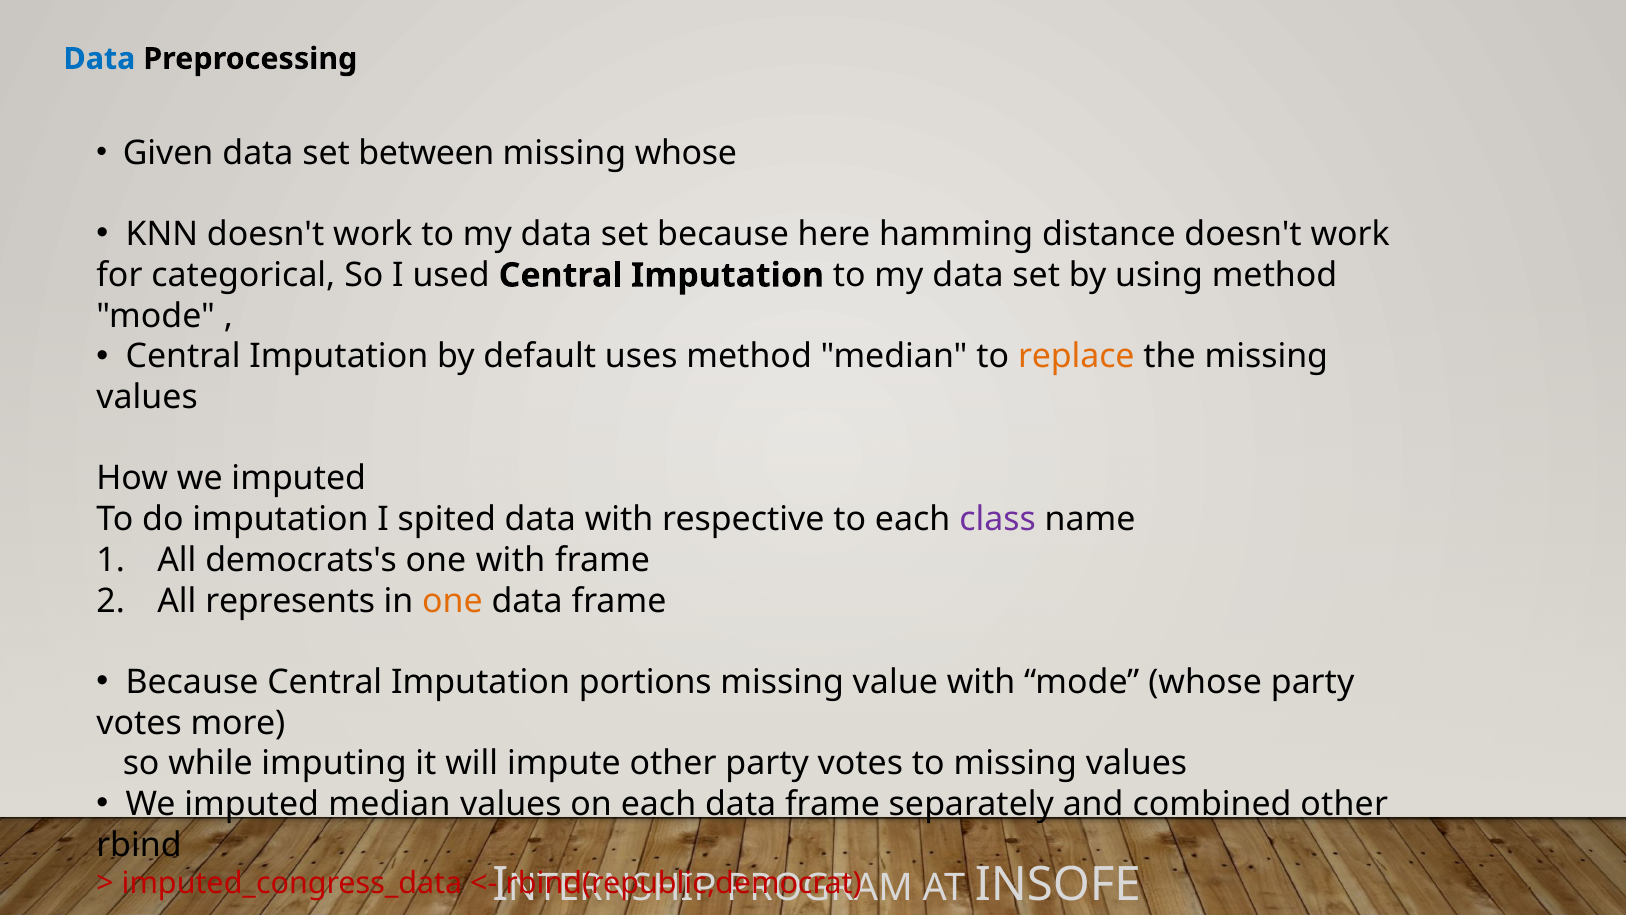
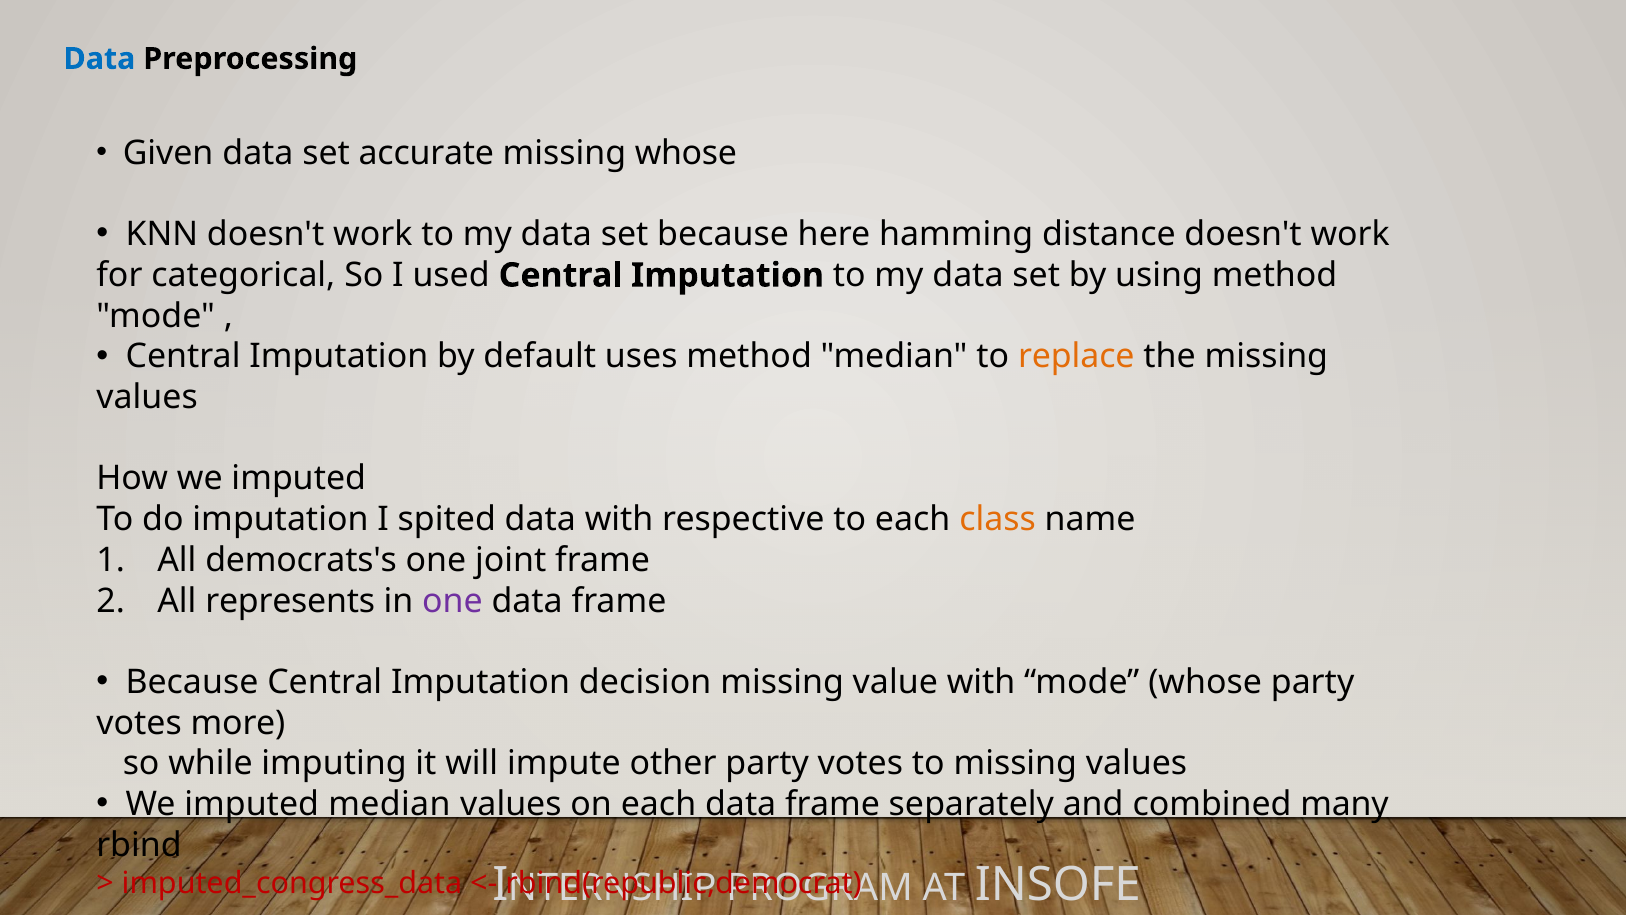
between: between -> accurate
class colour: purple -> orange
one with: with -> joint
one at (452, 601) colour: orange -> purple
portions: portions -> decision
combined other: other -> many
